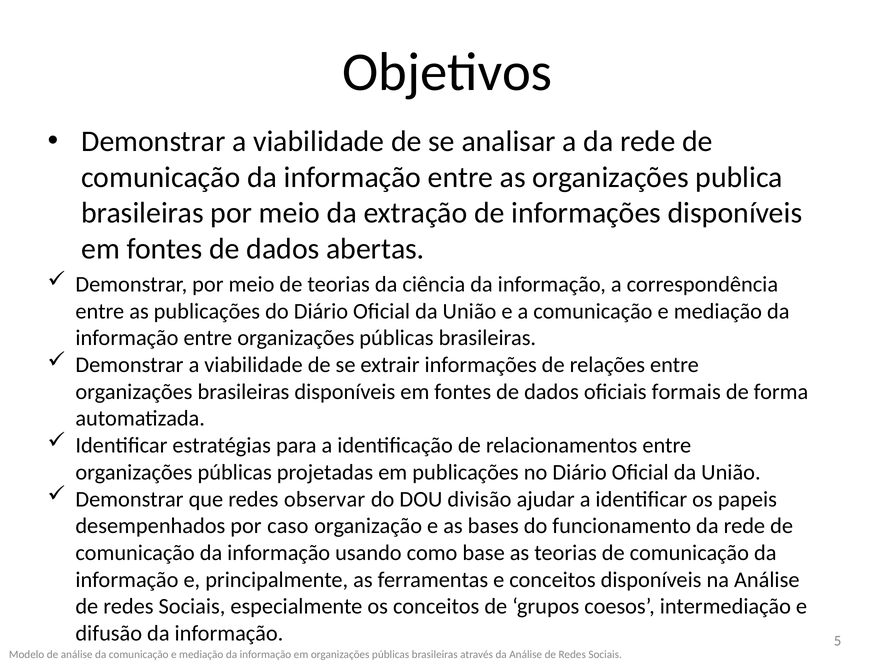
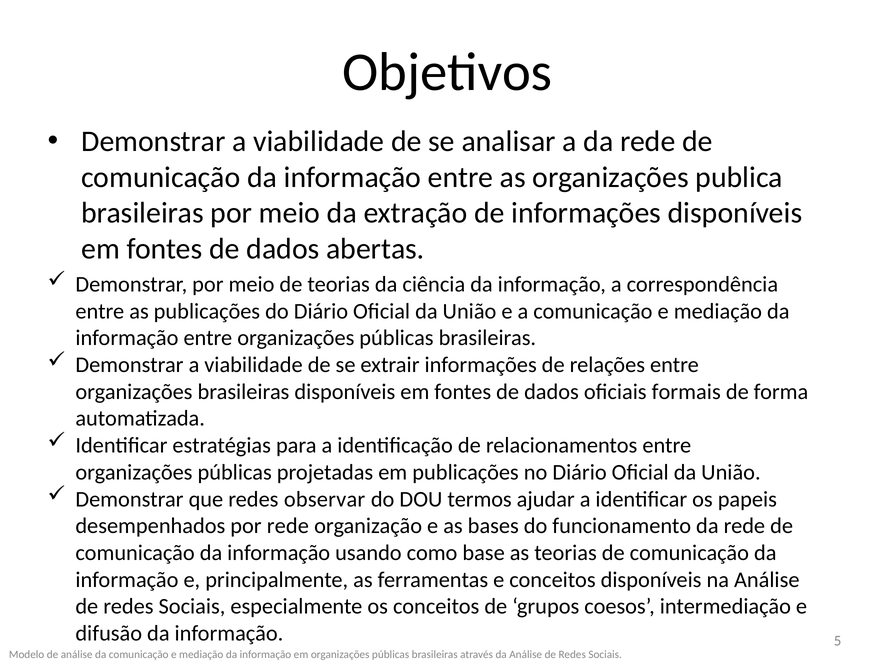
divisão: divisão -> termos
por caso: caso -> rede
